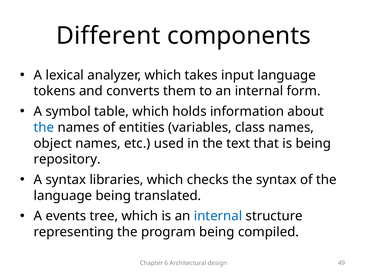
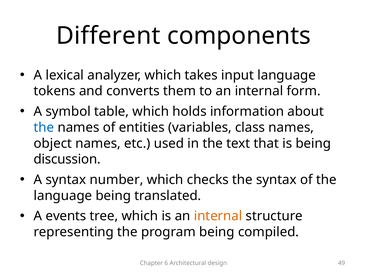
repository: repository -> discussion
libraries: libraries -> number
internal at (218, 216) colour: blue -> orange
